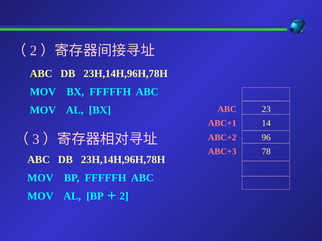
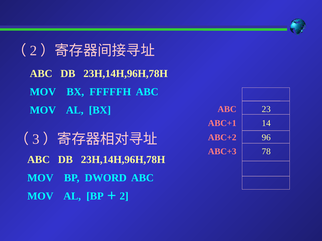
BP FFFFFH: FFFFFH -> DWORD
